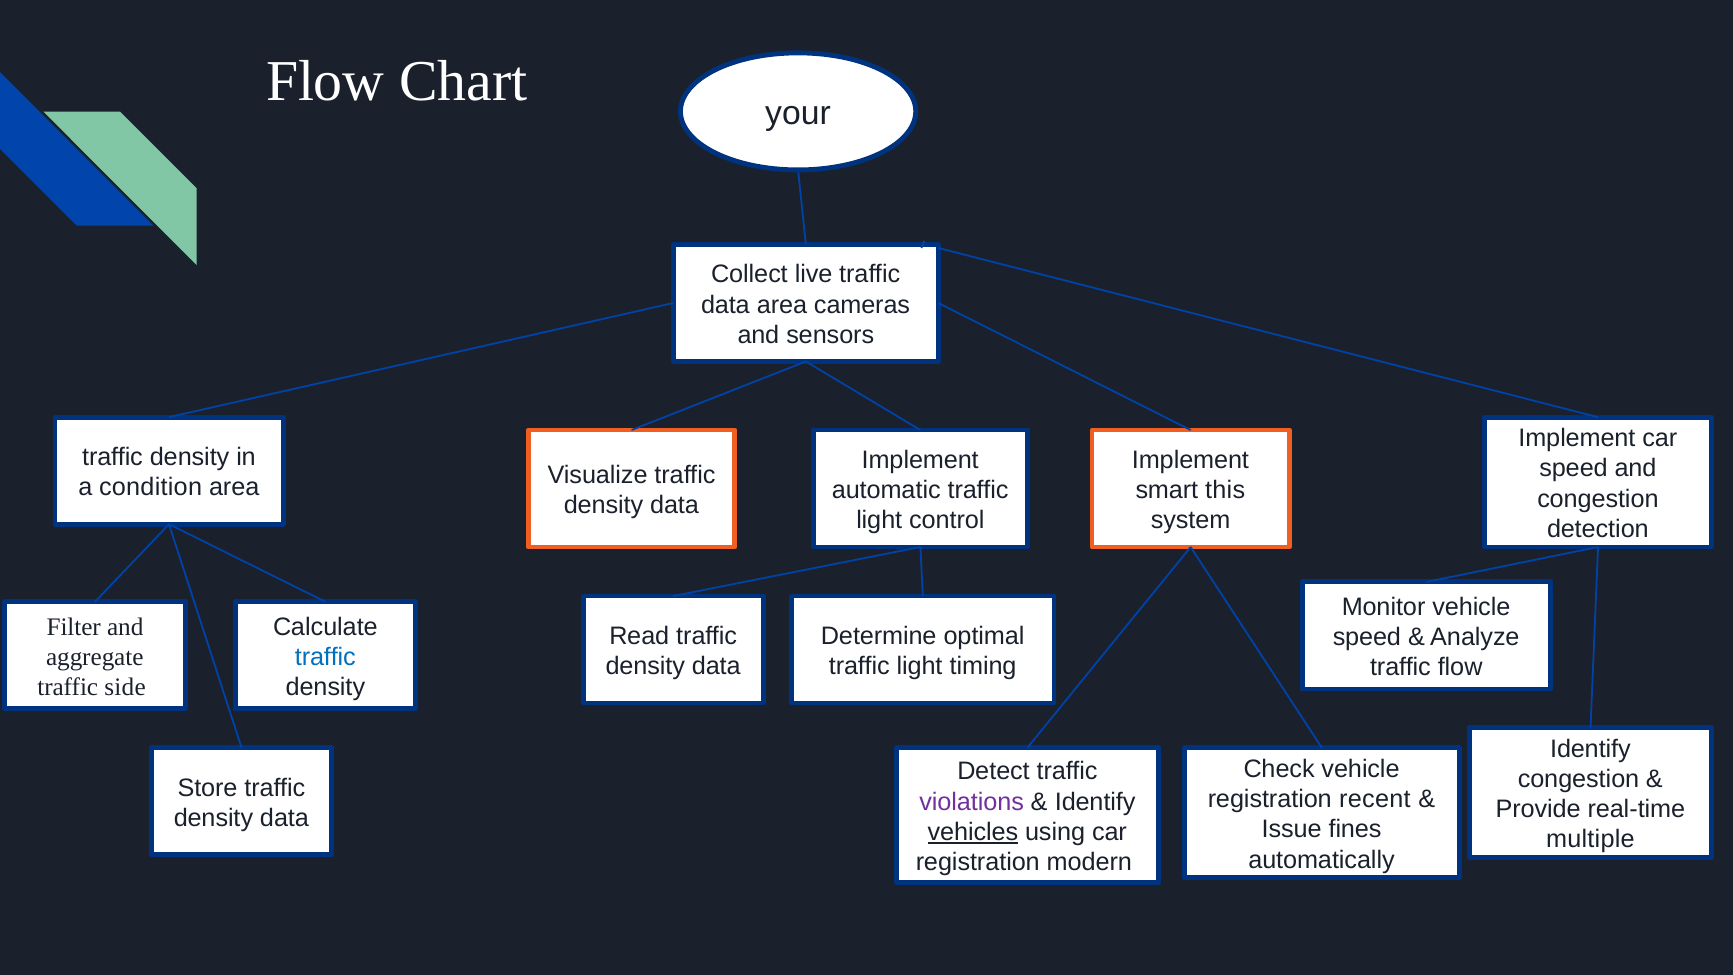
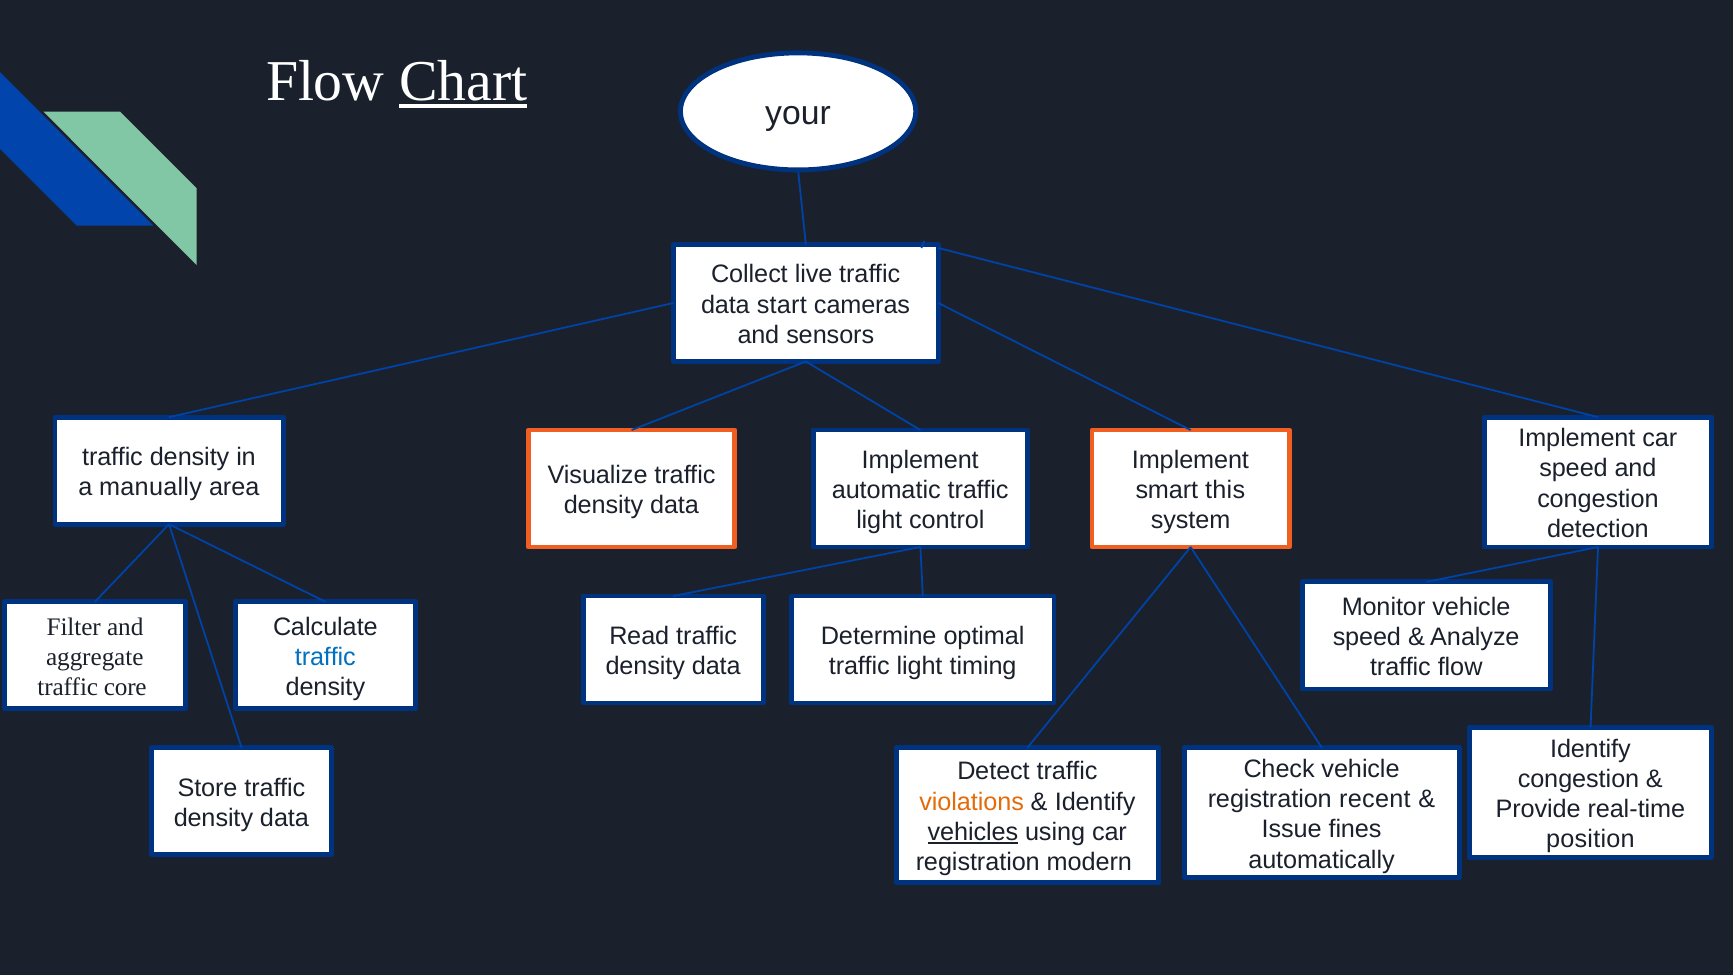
Chart underline: none -> present
data area: area -> start
condition: condition -> manually
side: side -> core
violations colour: purple -> orange
multiple: multiple -> position
